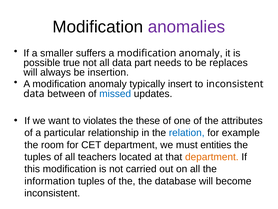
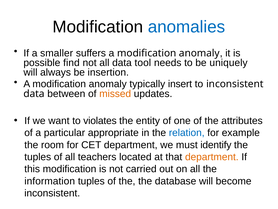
anomalies colour: purple -> blue
true: true -> find
part: part -> tool
replaces: replaces -> uniquely
missed colour: blue -> orange
these: these -> entity
relationship: relationship -> appropriate
entities: entities -> identify
